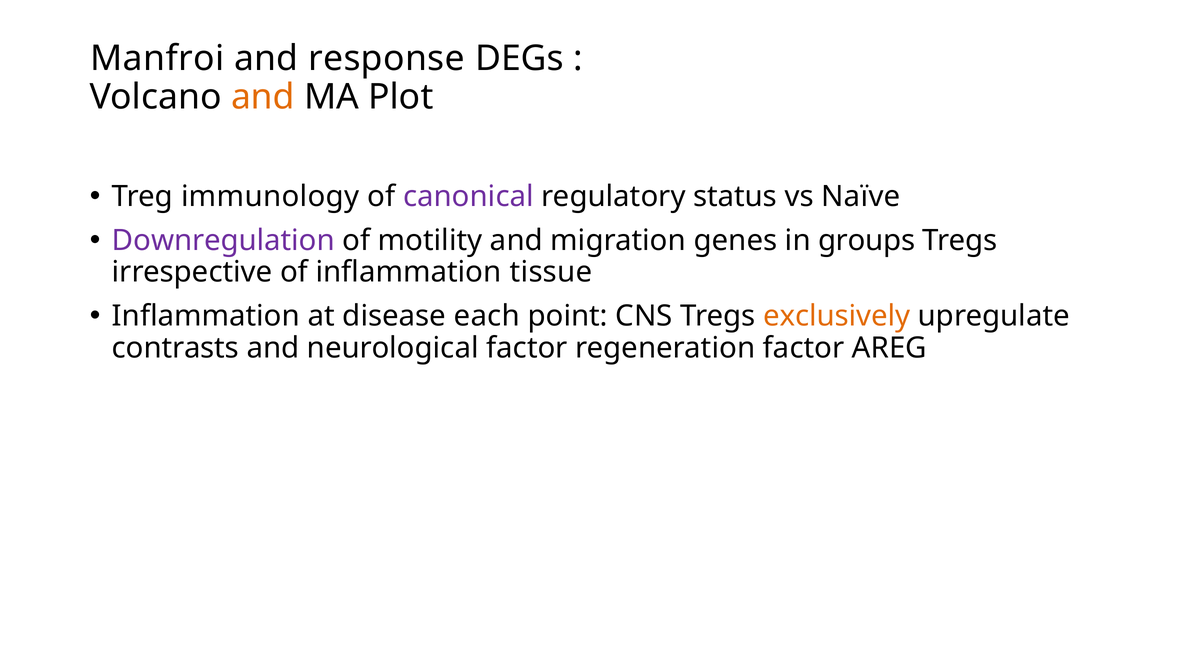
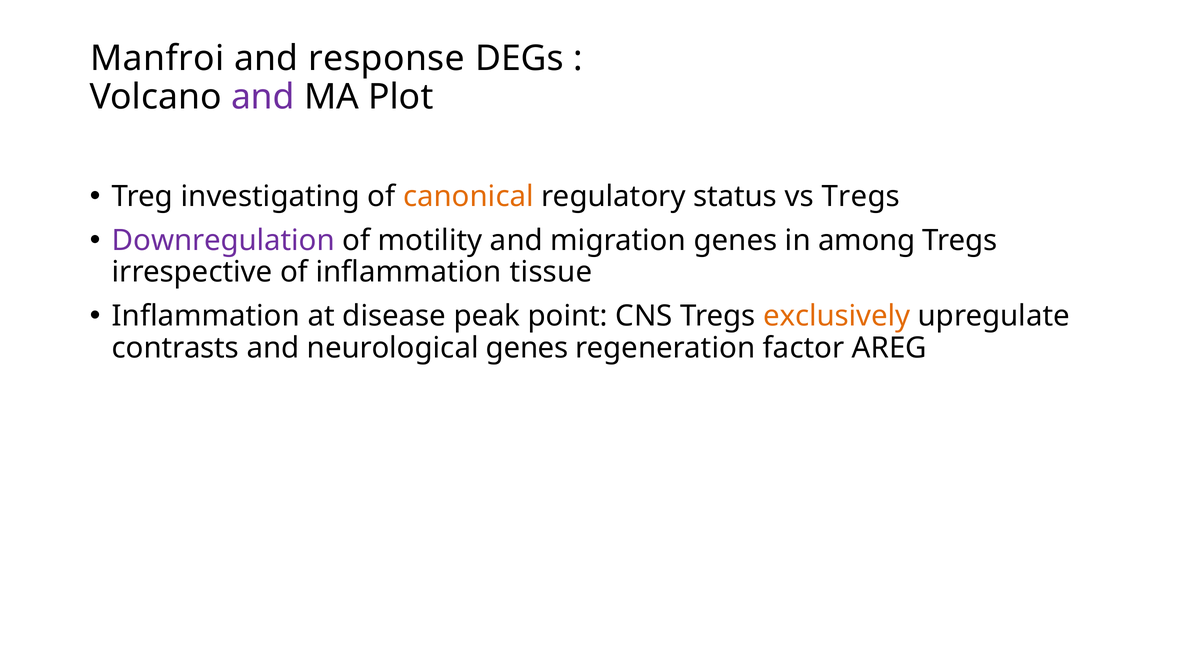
and at (263, 97) colour: orange -> purple
immunology: immunology -> investigating
canonical colour: purple -> orange
vs Naïve: Naïve -> Tregs
groups: groups -> among
each: each -> peak
neurological factor: factor -> genes
